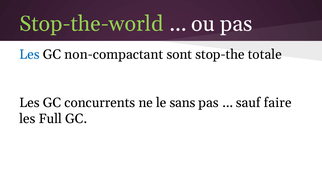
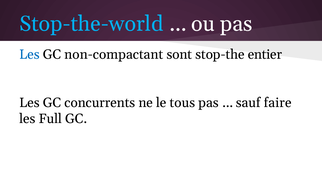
Stop-the-world colour: light green -> light blue
totale: totale -> entier
sans: sans -> tous
